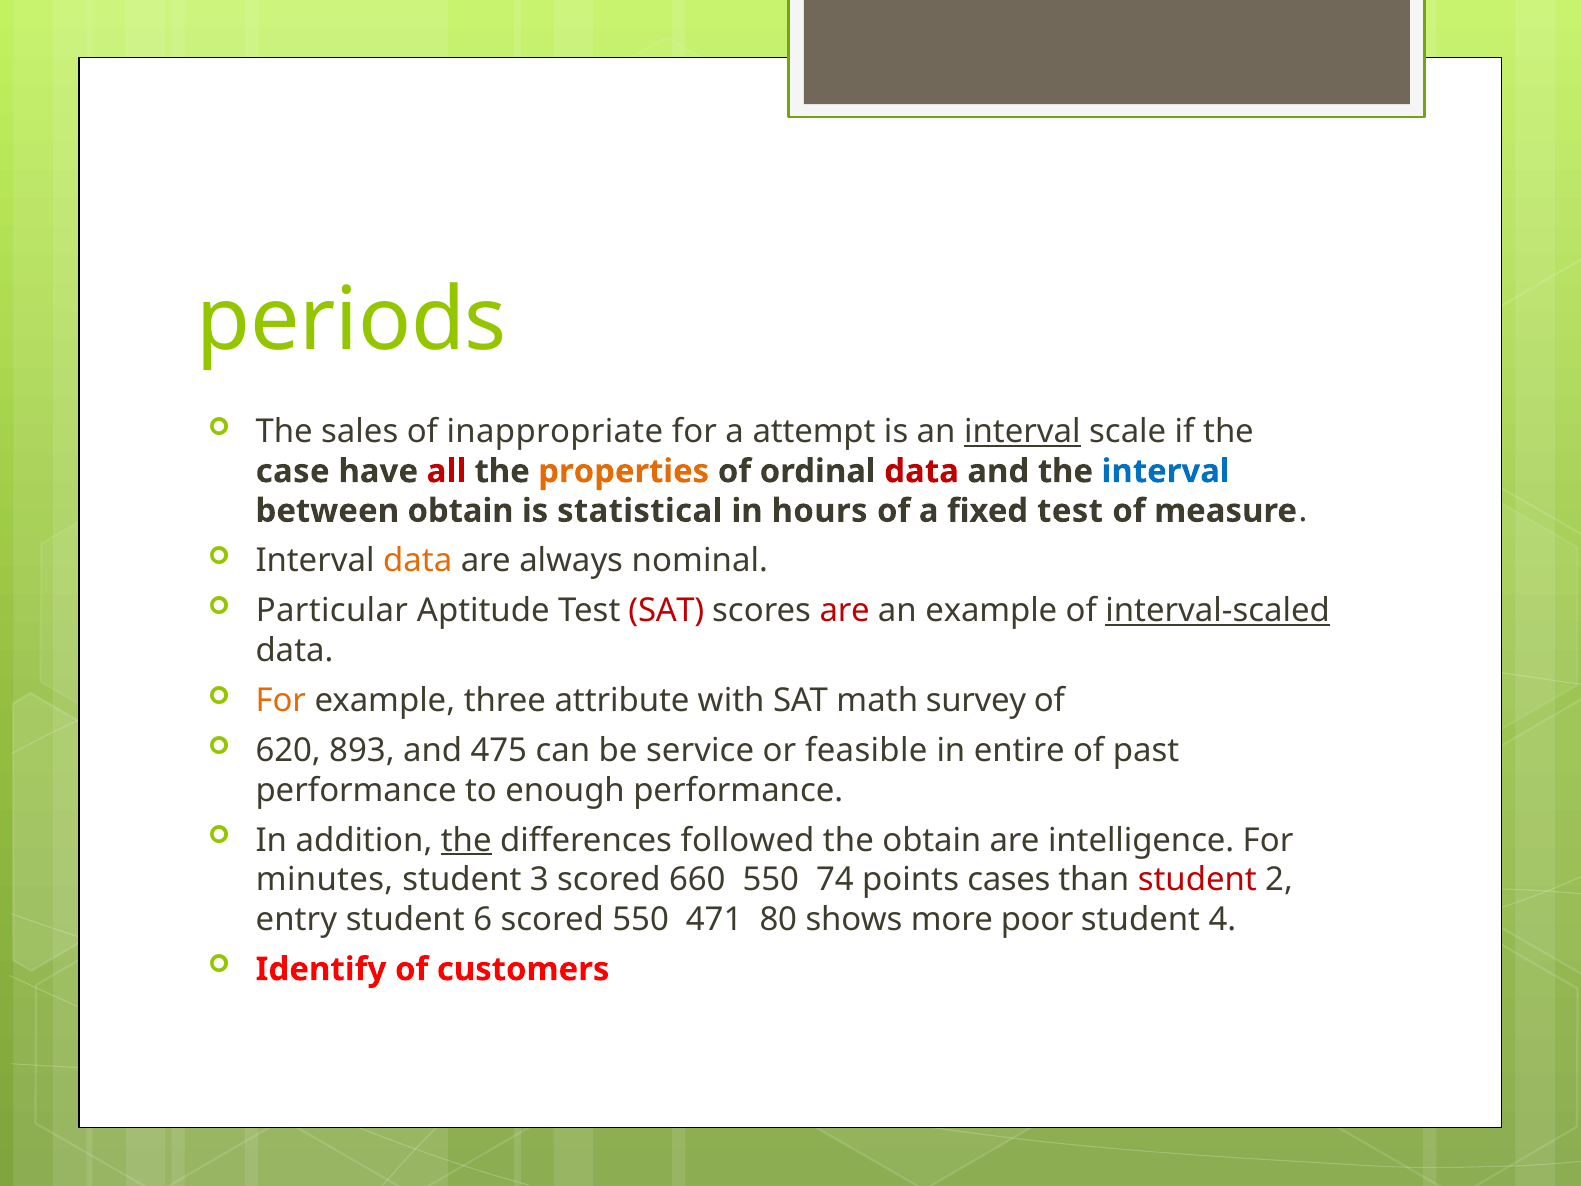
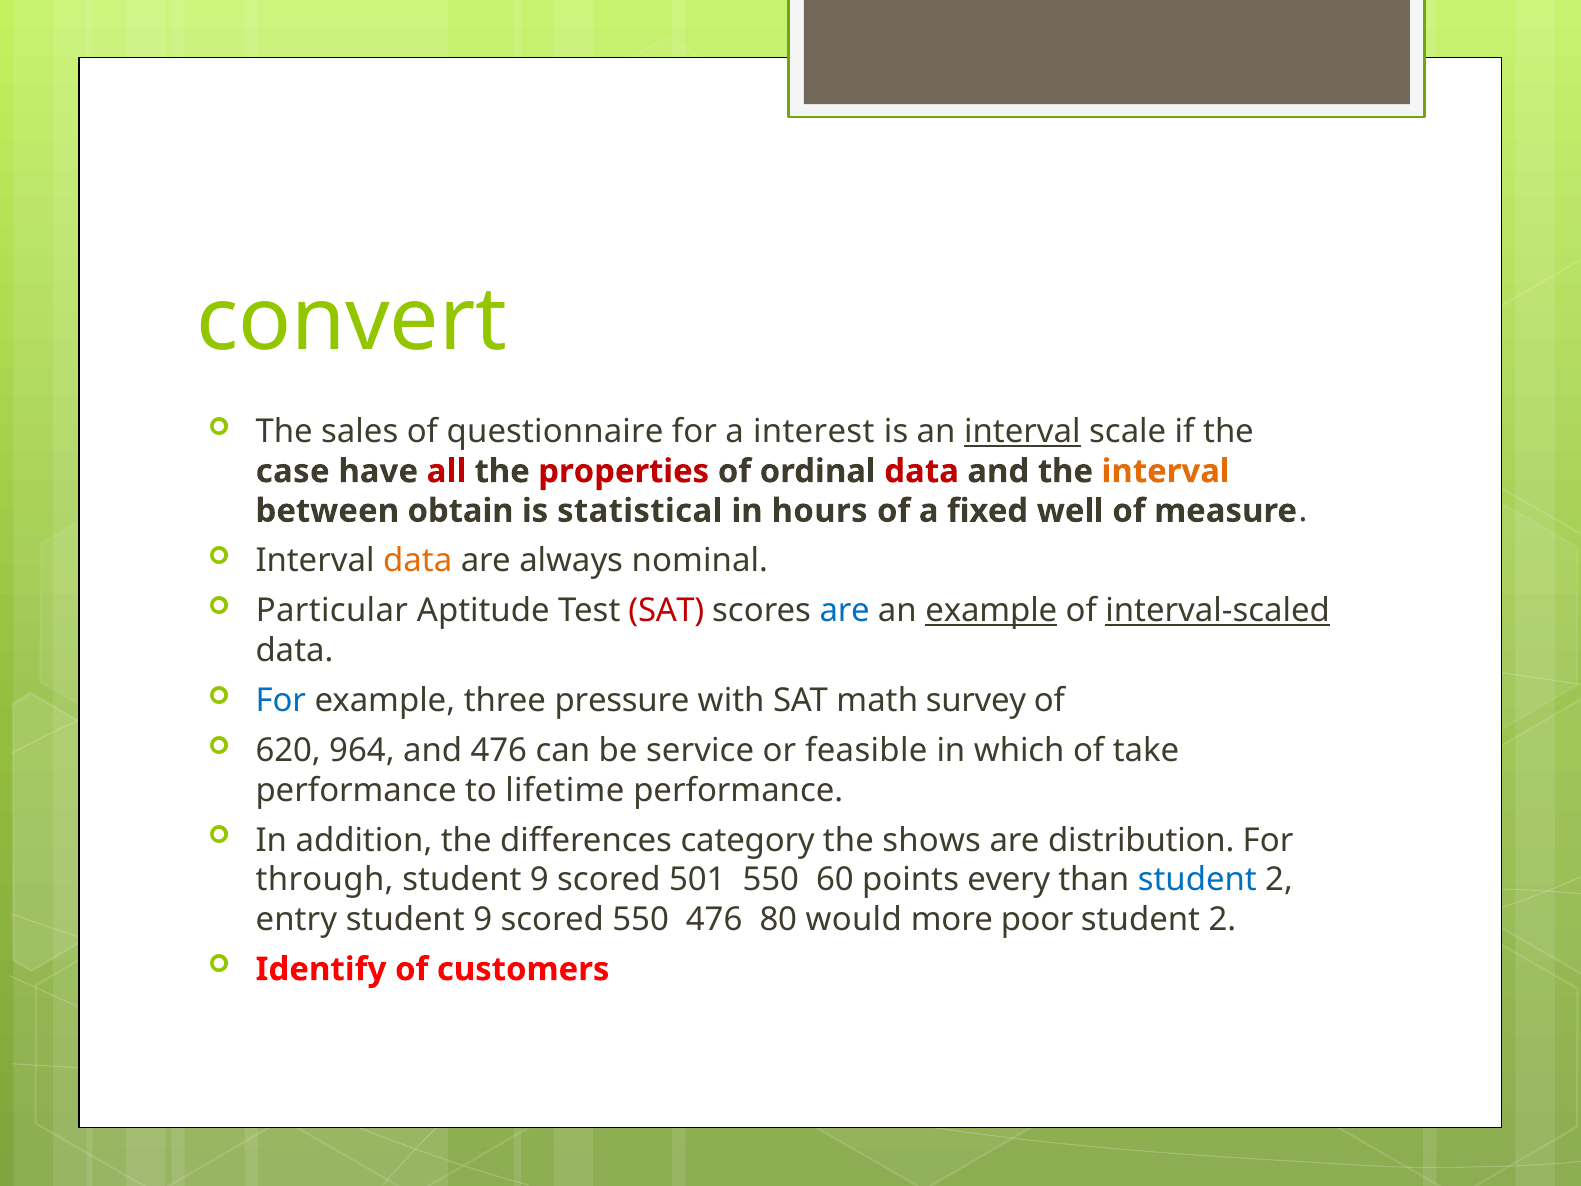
periods: periods -> convert
inappropriate: inappropriate -> questionnaire
attempt: attempt -> interest
properties colour: orange -> red
interval at (1166, 471) colour: blue -> orange
fixed test: test -> well
are at (845, 611) colour: red -> blue
example at (991, 611) underline: none -> present
For at (281, 700) colour: orange -> blue
attribute: attribute -> pressure
893: 893 -> 964
and 475: 475 -> 476
entire: entire -> which
past: past -> take
enough: enough -> lifetime
the at (466, 840) underline: present -> none
followed: followed -> category
the obtain: obtain -> shows
intelligence: intelligence -> distribution
minutes: minutes -> through
3 at (539, 880): 3 -> 9
660: 660 -> 501
74: 74 -> 60
cases: cases -> every
student at (1197, 880) colour: red -> blue
6 at (483, 919): 6 -> 9
550 471: 471 -> 476
shows: shows -> would
4 at (1222, 919): 4 -> 2
